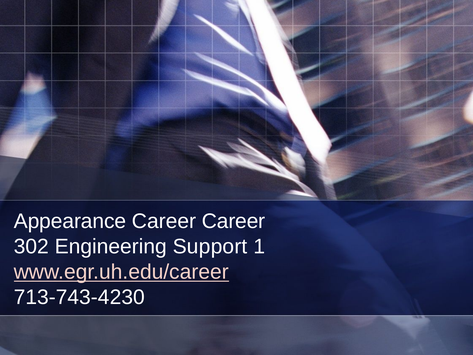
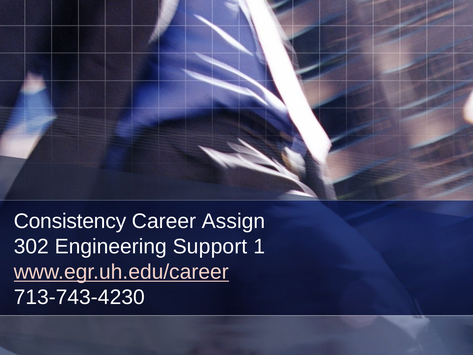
Appearance: Appearance -> Consistency
Career Career: Career -> Assign
